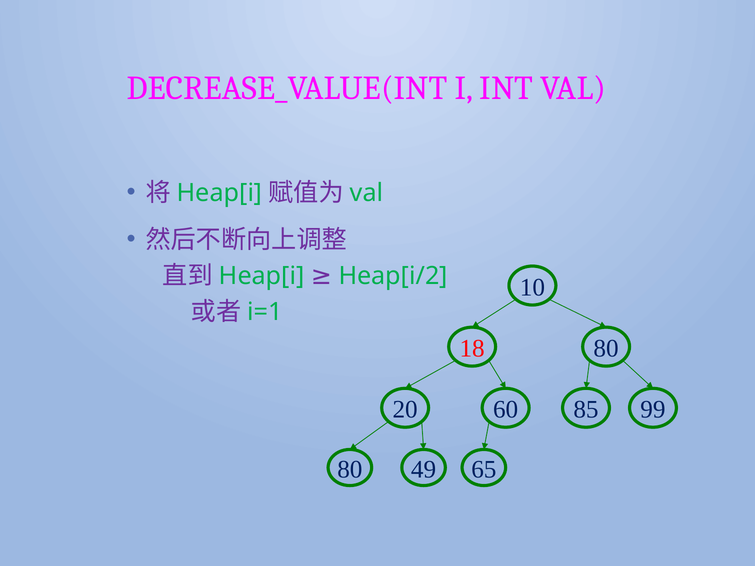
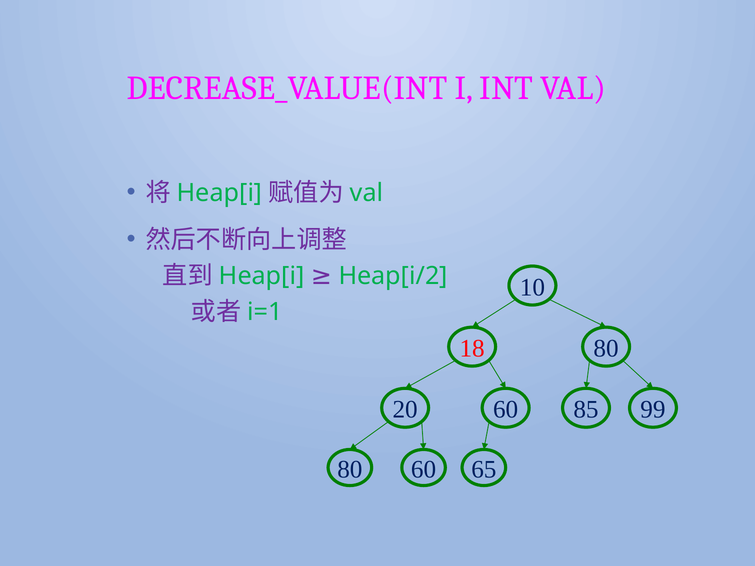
80 49: 49 -> 60
